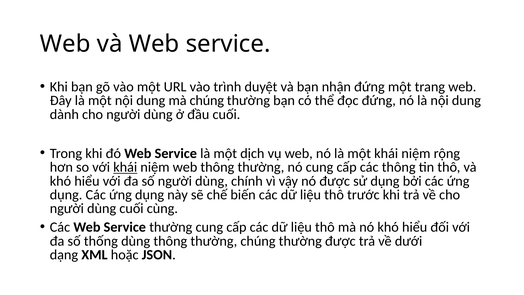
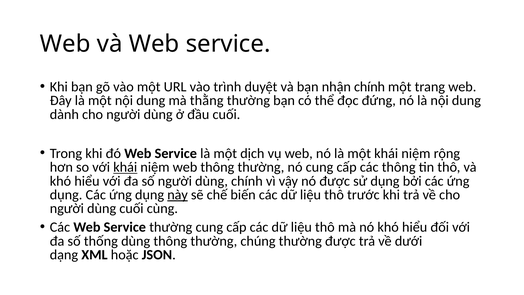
nhận đứng: đứng -> chính
mà chúng: chúng -> thằng
này underline: none -> present
